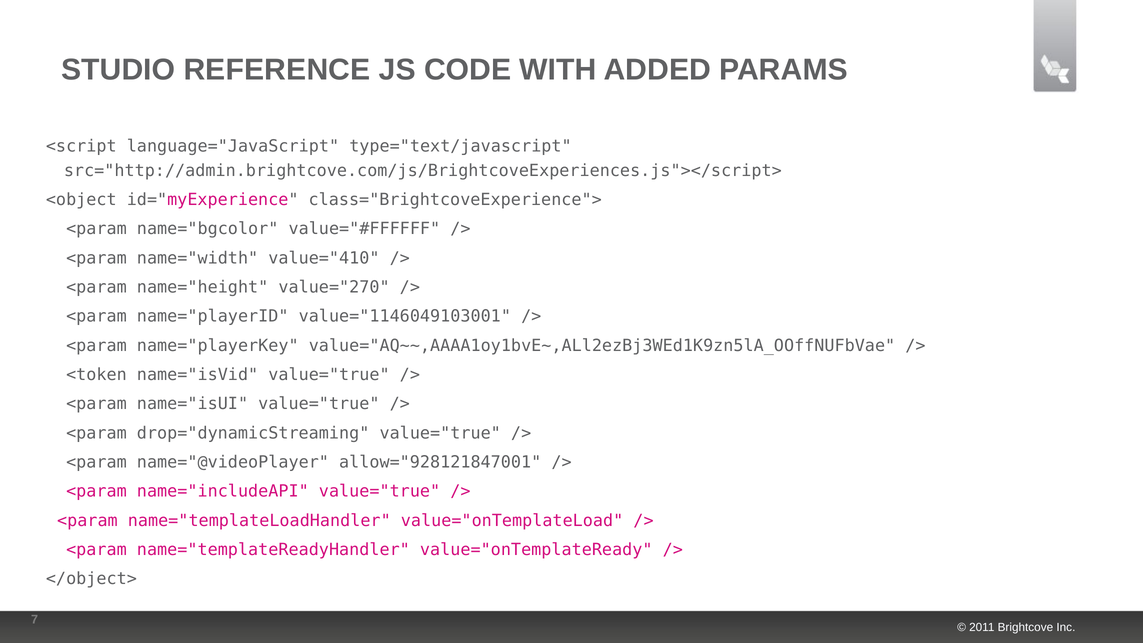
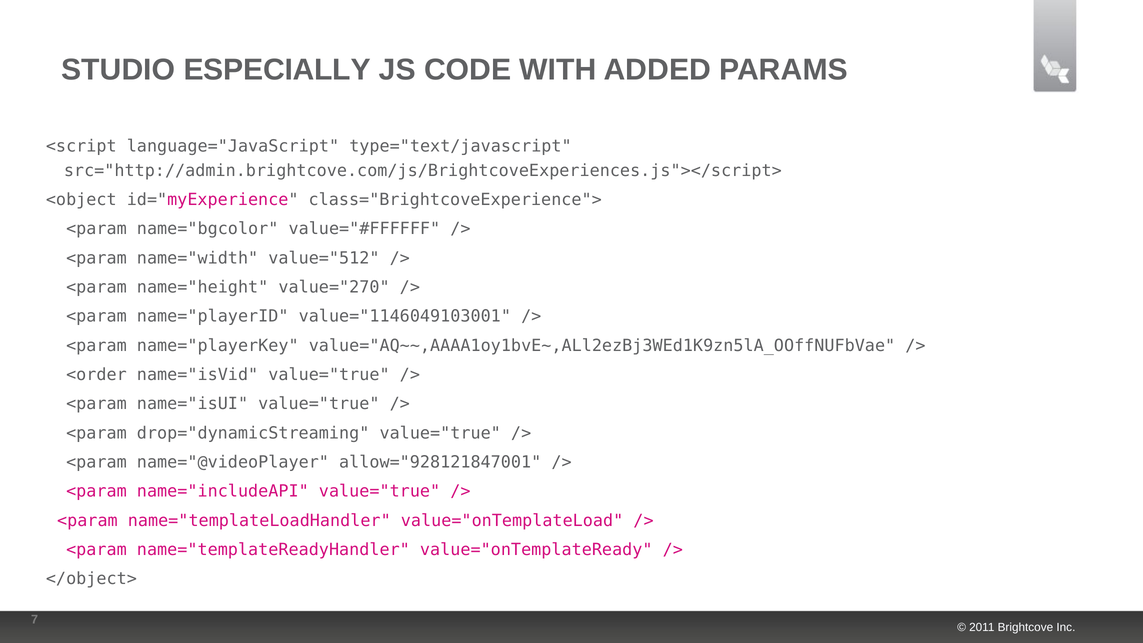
REFERENCE: REFERENCE -> ESPECIALLY
value="410: value="410 -> value="512
<token: <token -> <order
